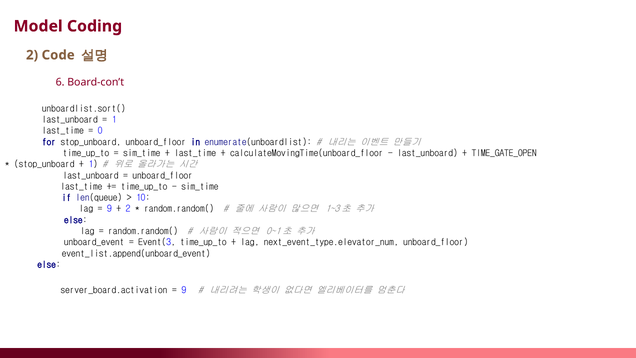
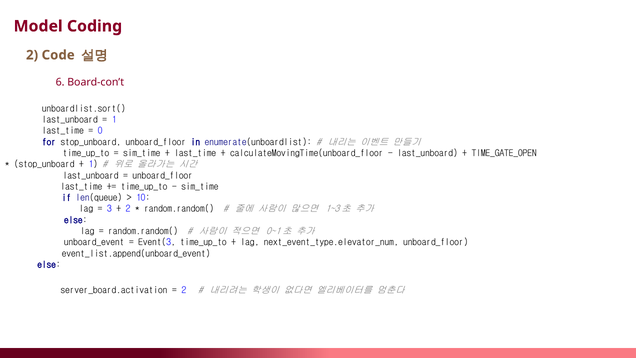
9 at (109, 209): 9 -> 3
9 at (184, 290): 9 -> 2
